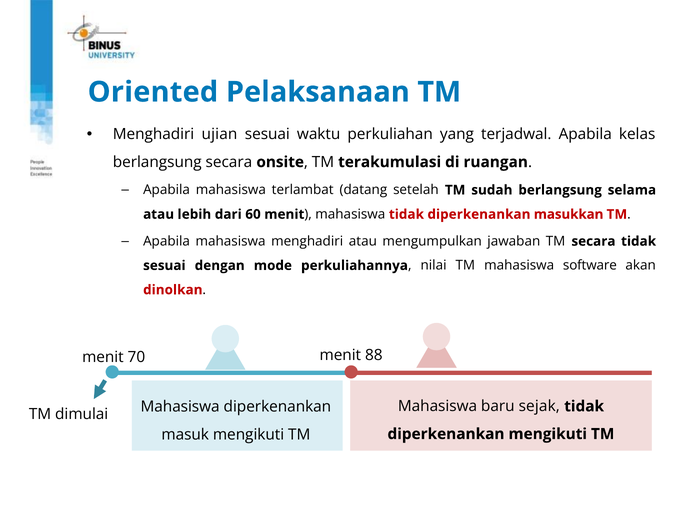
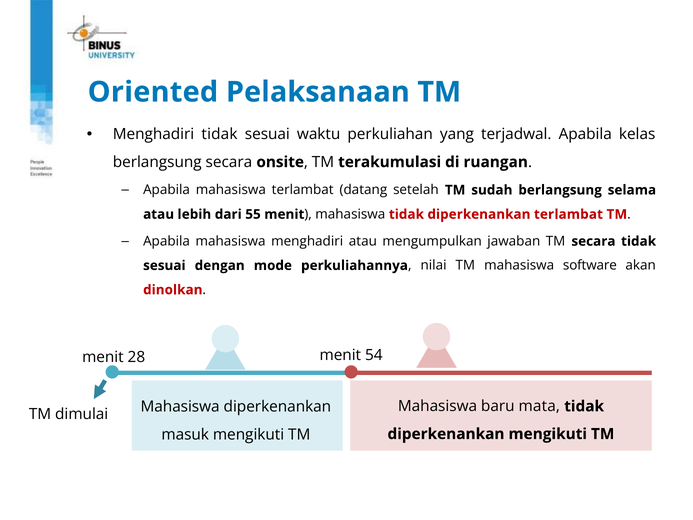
Menghadiri ujian: ujian -> tidak
60: 60 -> 55
diperkenankan masukkan: masukkan -> terlambat
70: 70 -> 28
88: 88 -> 54
sejak: sejak -> mata
